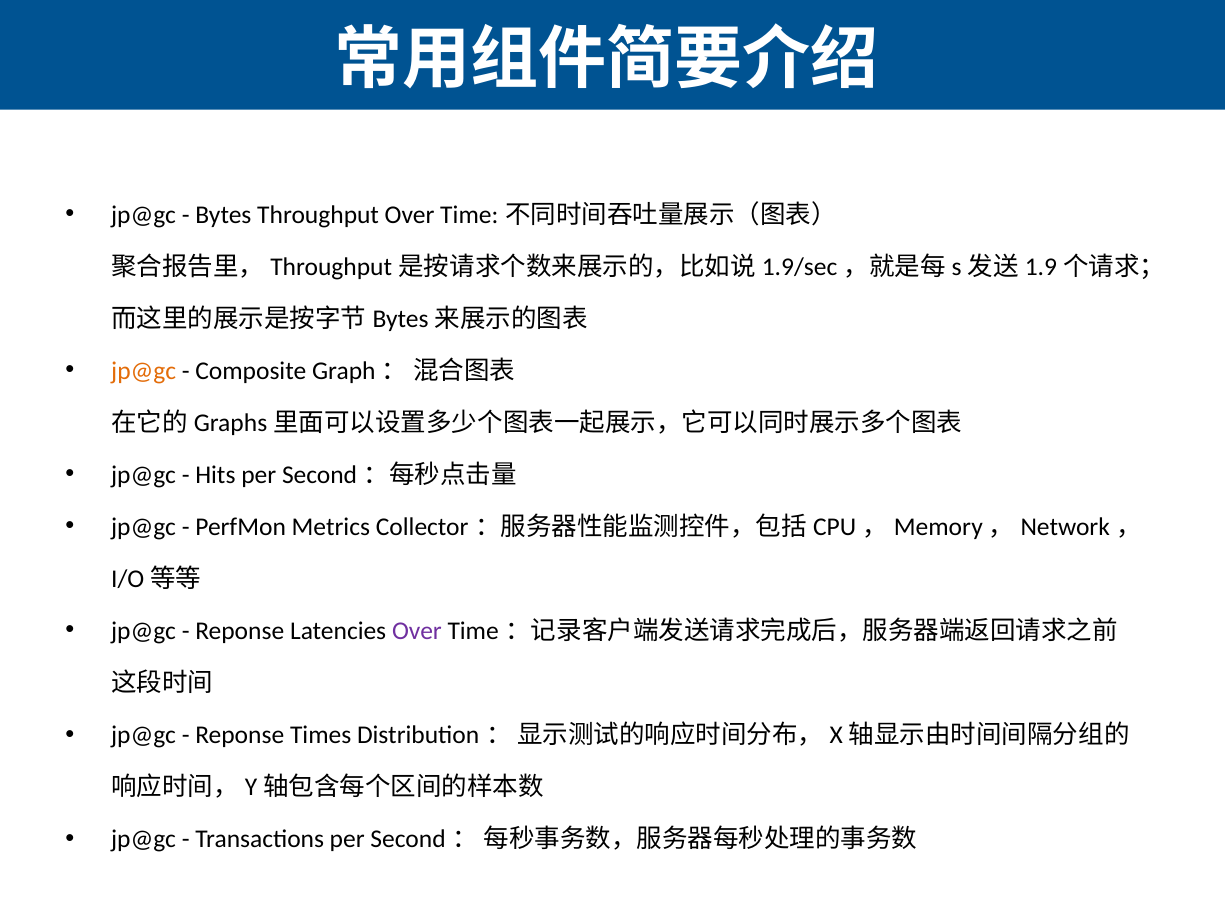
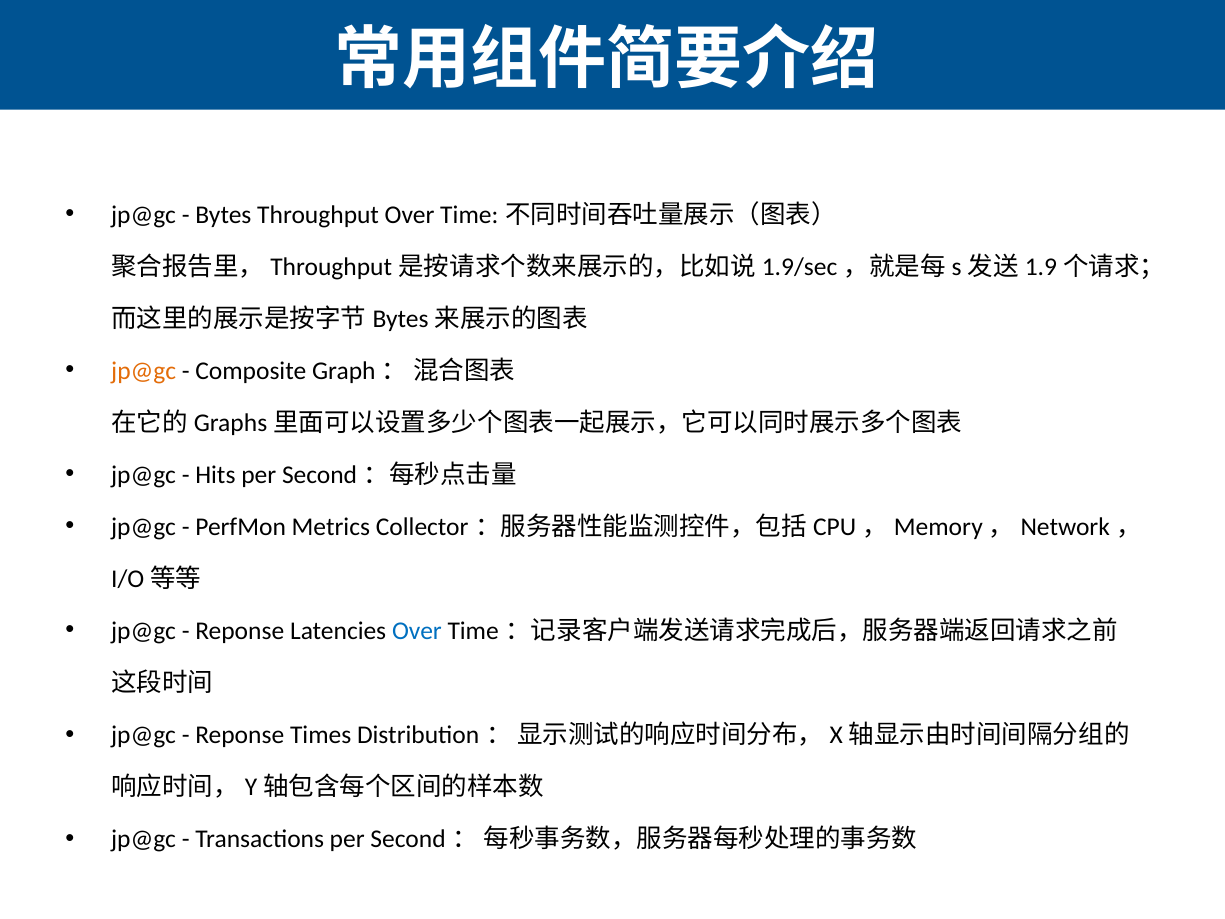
Over at (417, 631) colour: purple -> blue
